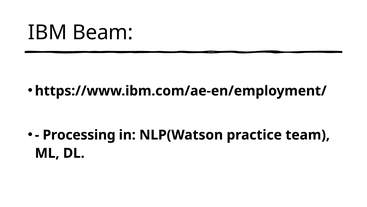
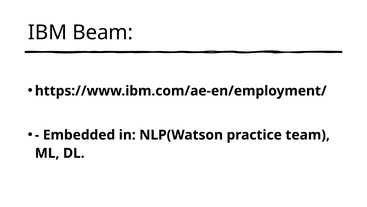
Processing: Processing -> Embedded
